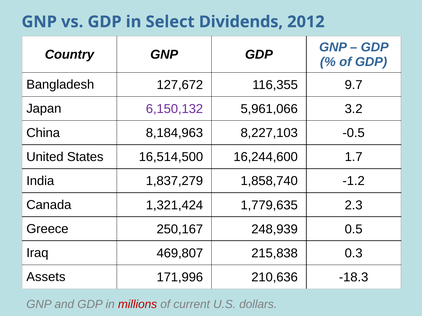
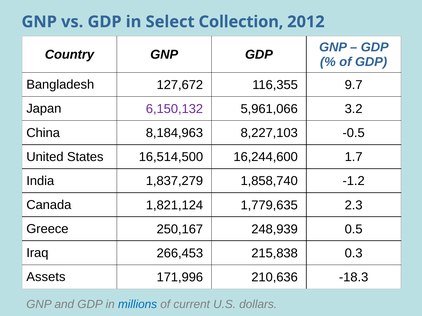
Dividends: Dividends -> Collection
1,321,424: 1,321,424 -> 1,821,124
469,807: 469,807 -> 266,453
millions colour: red -> blue
